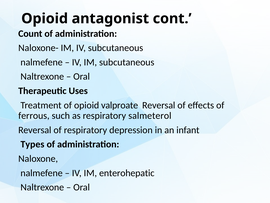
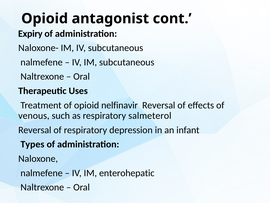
Count: Count -> Expiry
valproate: valproate -> nelfinavir
ferrous: ferrous -> venous
